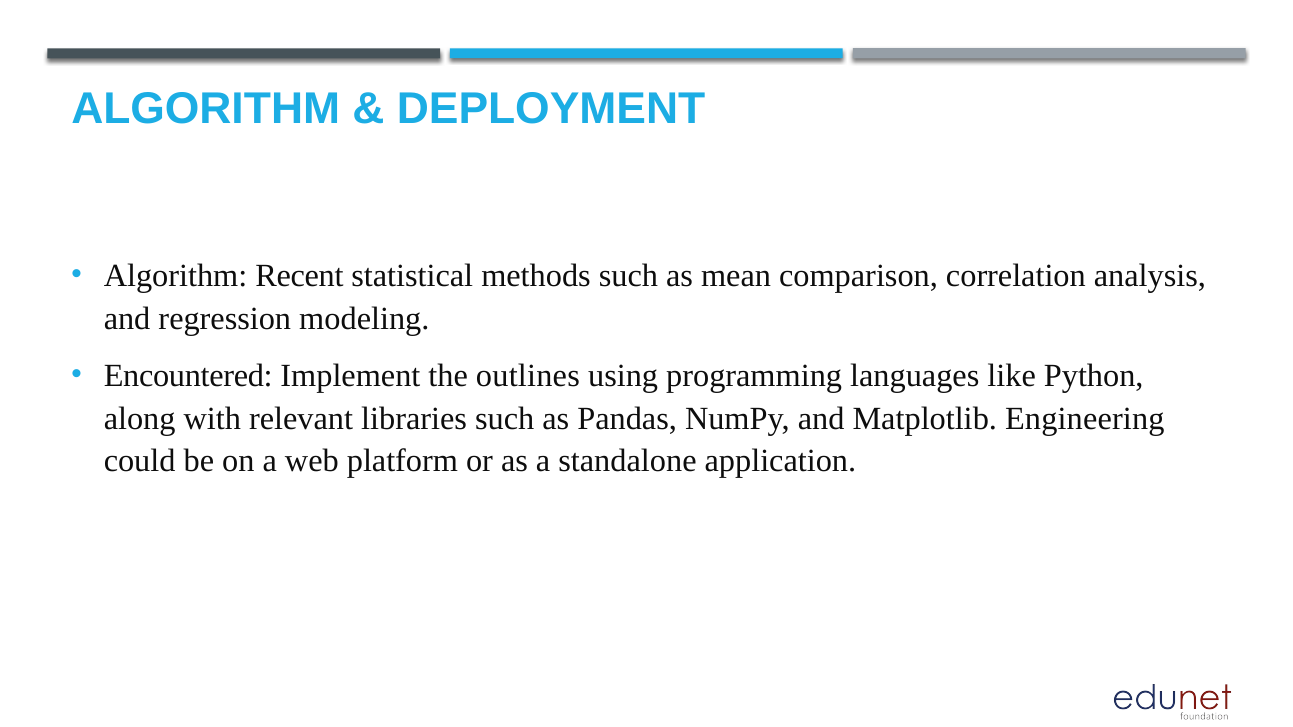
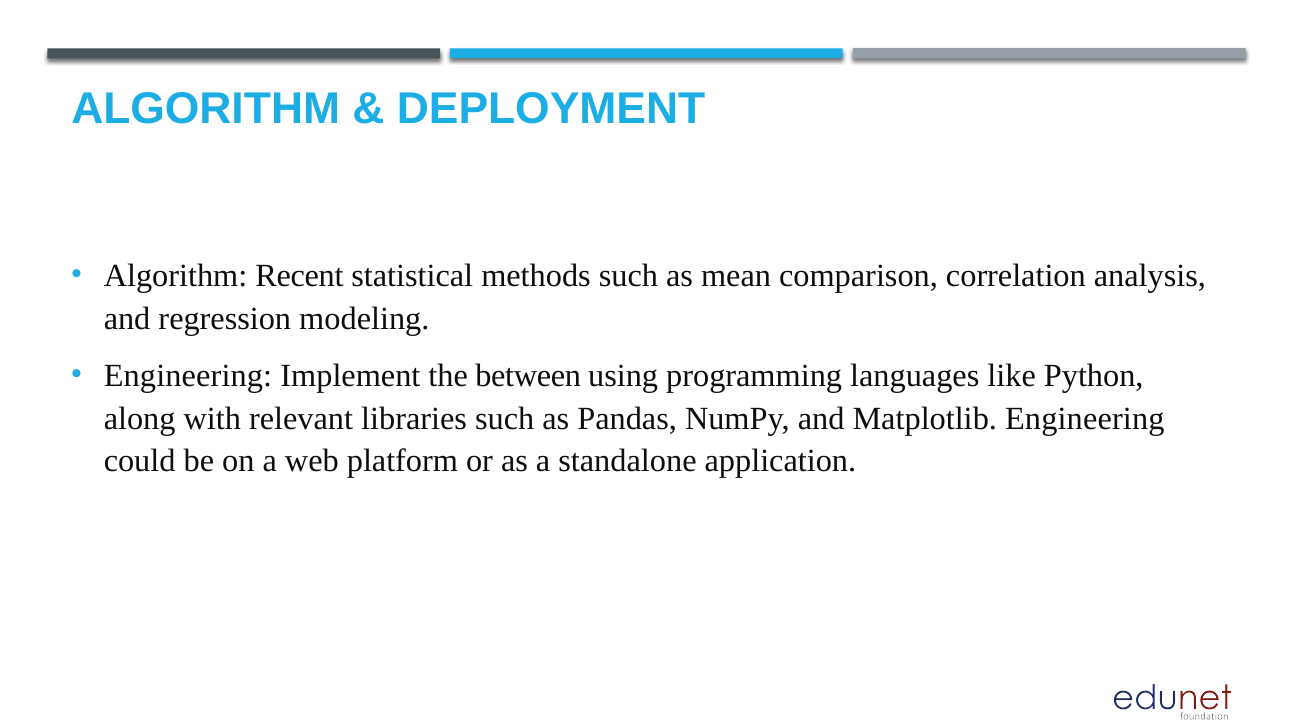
Encountered at (188, 376): Encountered -> Engineering
outlines: outlines -> between
